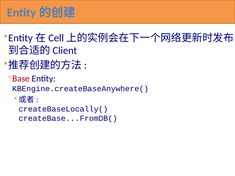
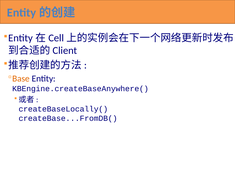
Base colour: red -> orange
